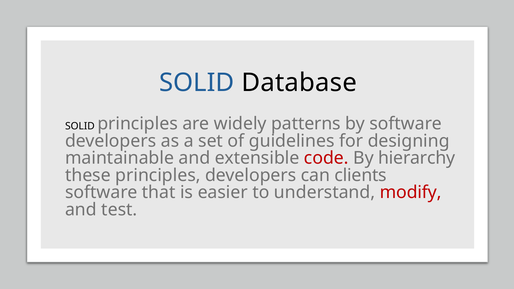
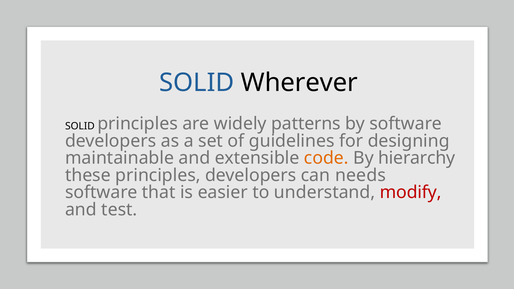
Database: Database -> Wherever
code colour: red -> orange
clients: clients -> needs
